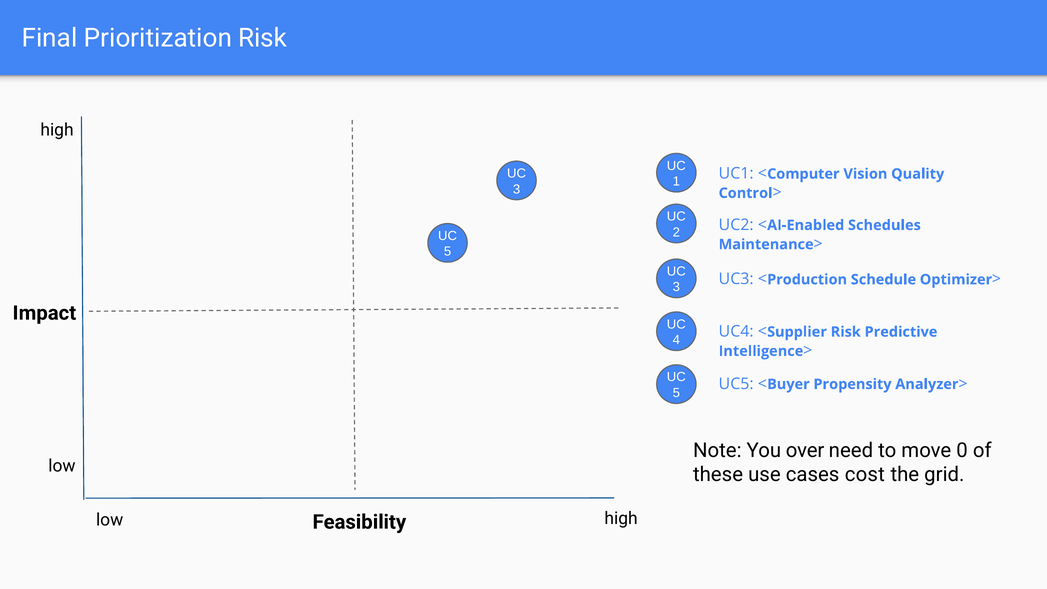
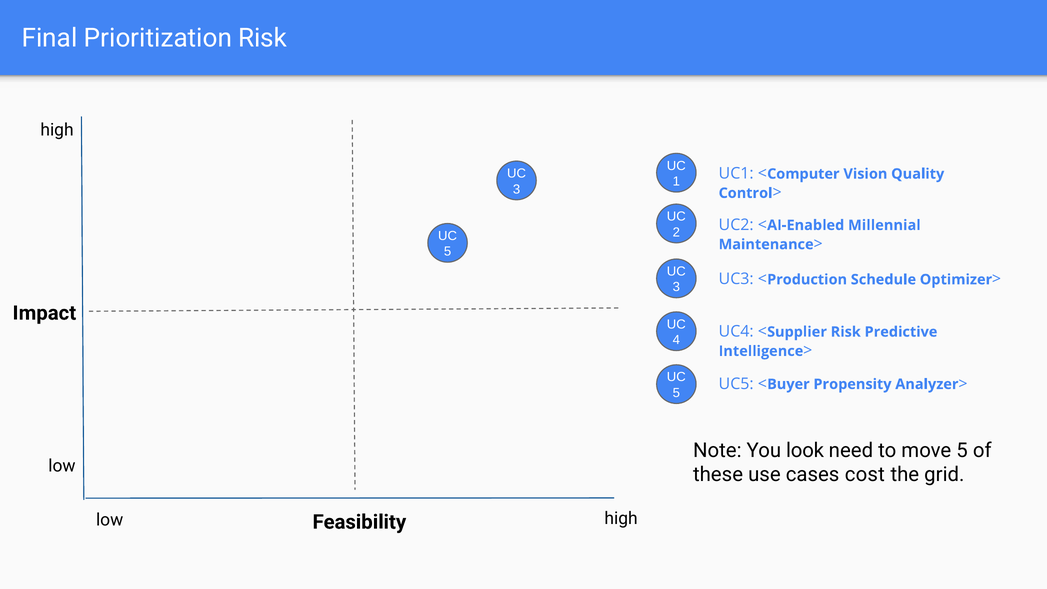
Schedules: Schedules -> Millennial
over: over -> look
move 0: 0 -> 5
